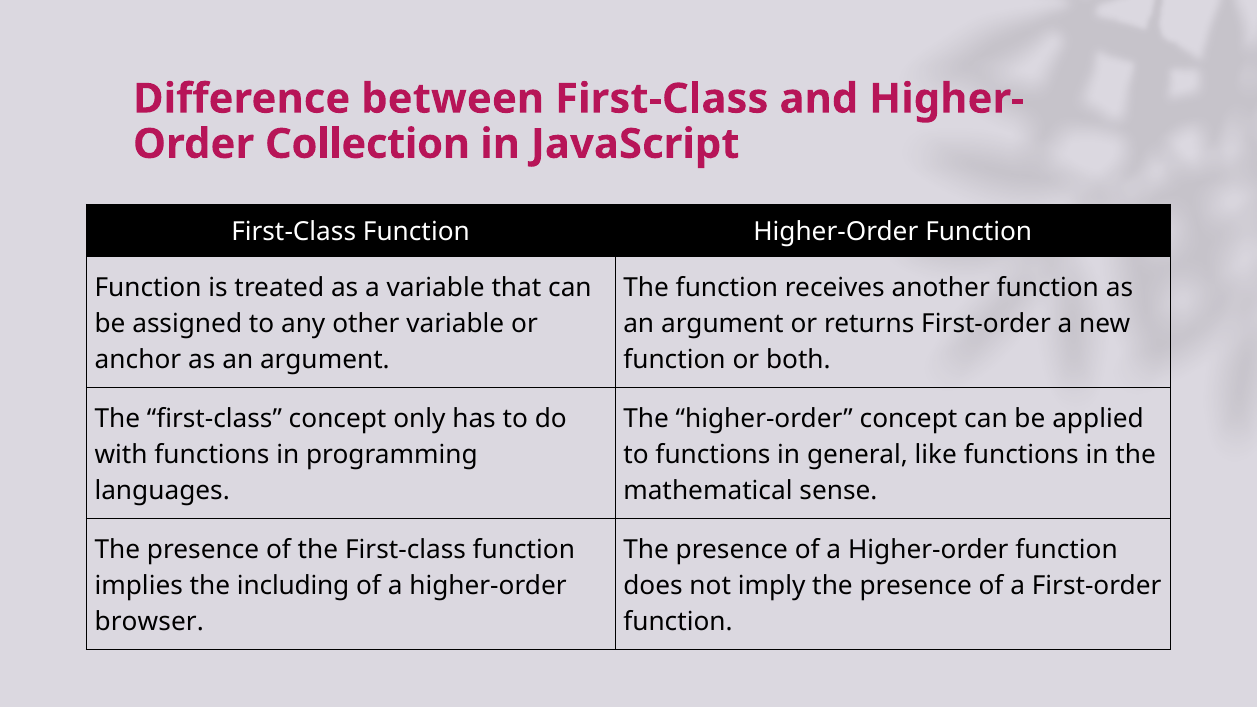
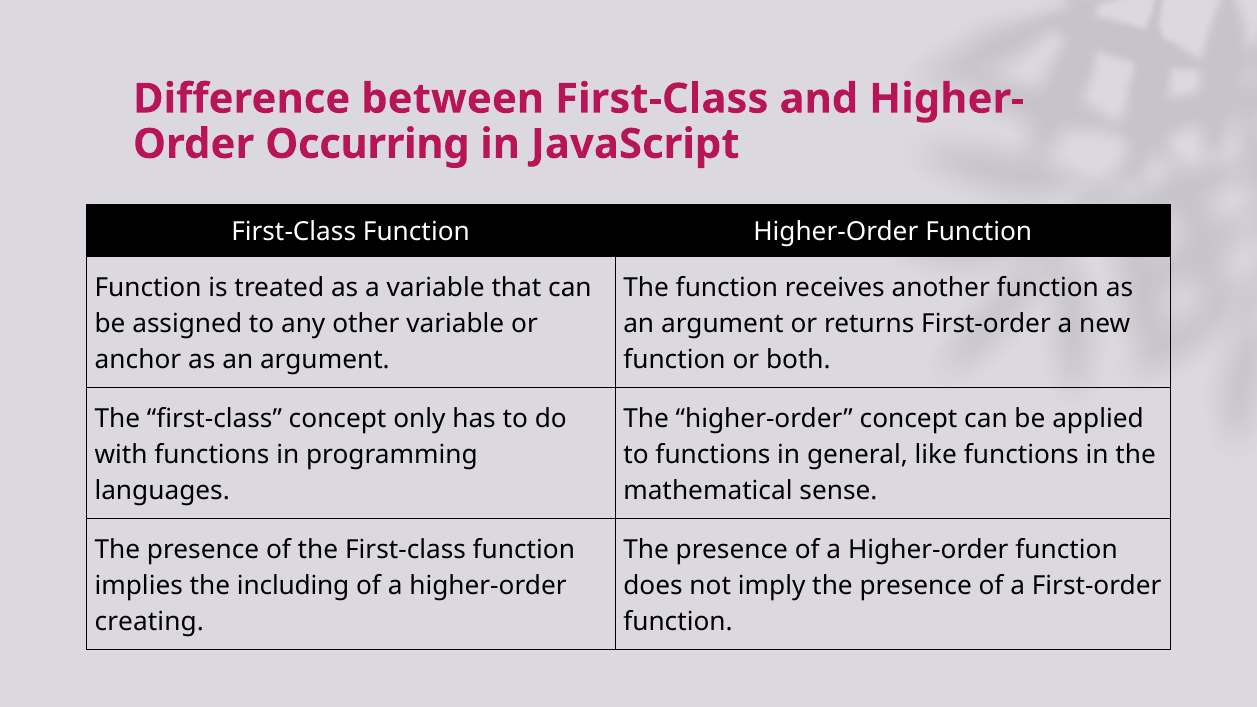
Collection: Collection -> Occurring
browser: browser -> creating
